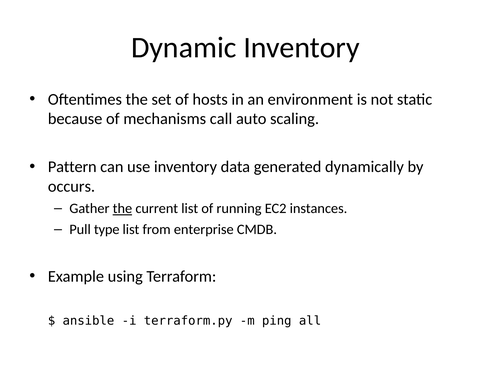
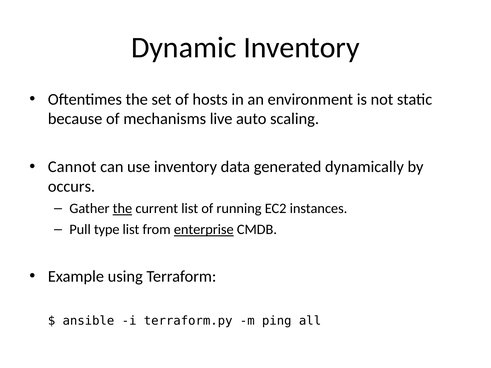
call: call -> live
Pattern: Pattern -> Cannot
enterprise underline: none -> present
